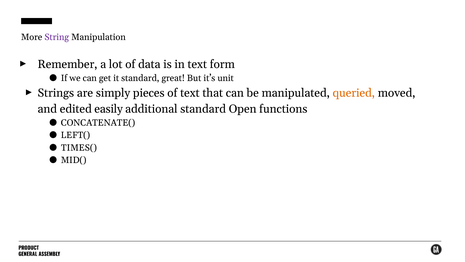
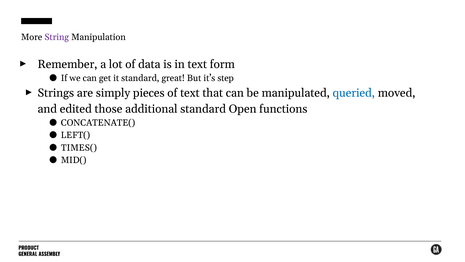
unit: unit -> step
queried colour: orange -> blue
easily: easily -> those
